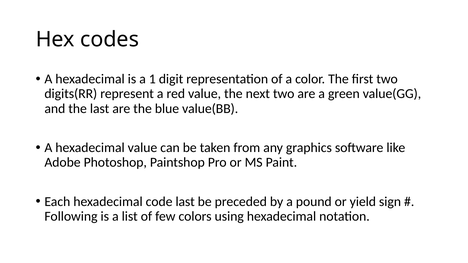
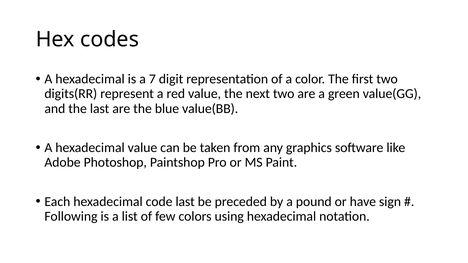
1: 1 -> 7
yield: yield -> have
